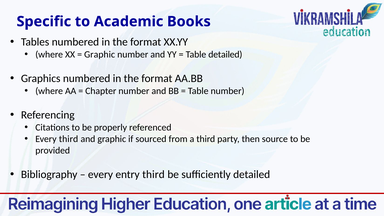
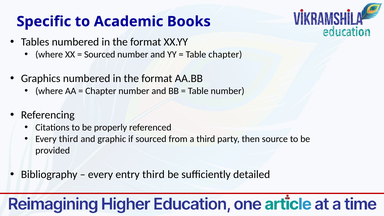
Graphic at (100, 54): Graphic -> Sourced
Table detailed: detailed -> chapter
